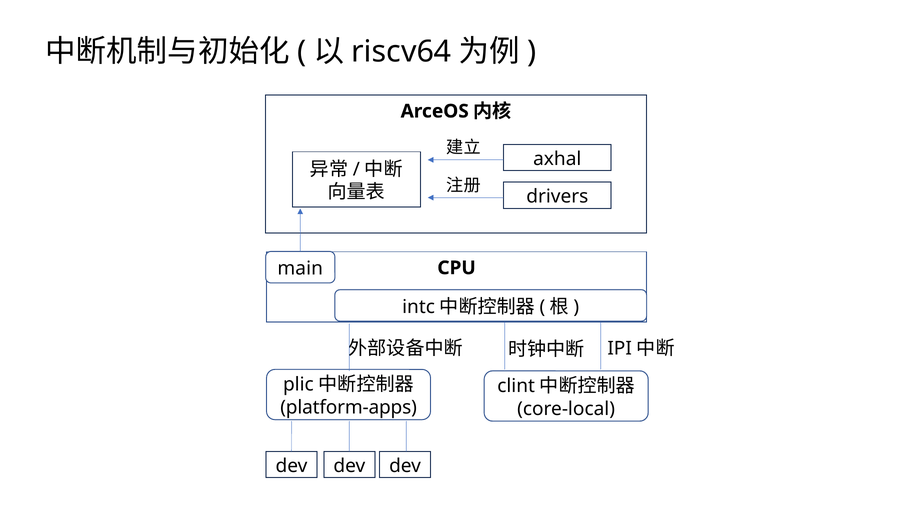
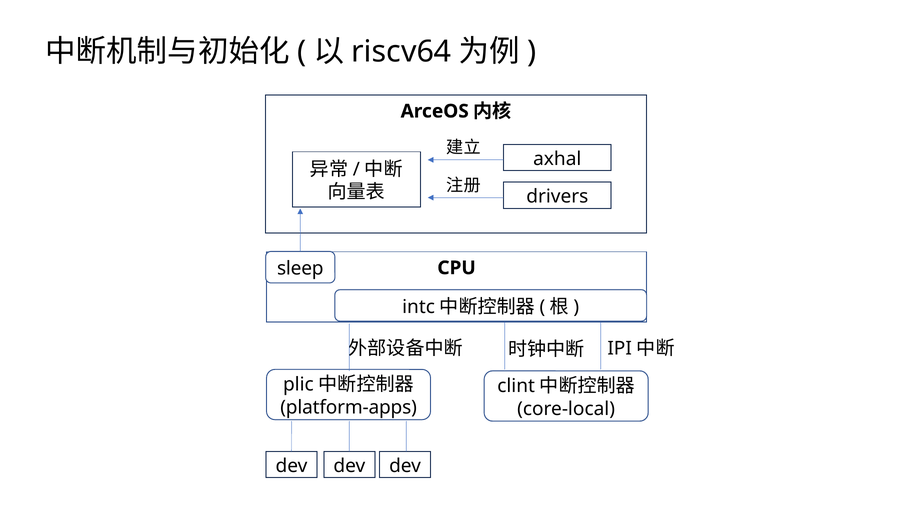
main: main -> sleep
